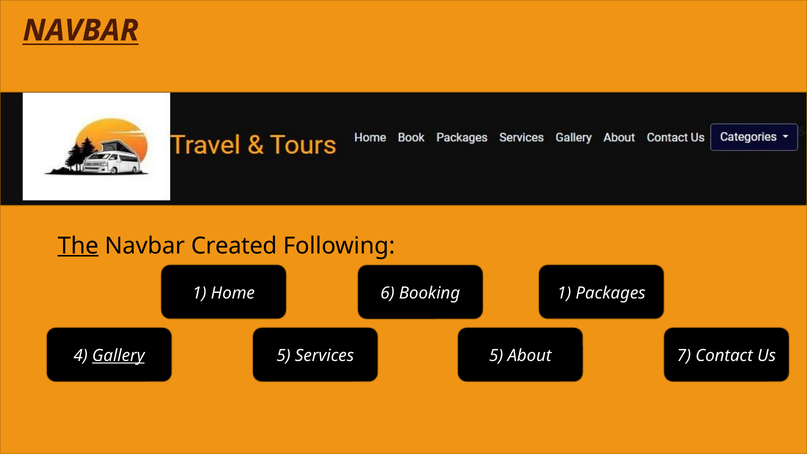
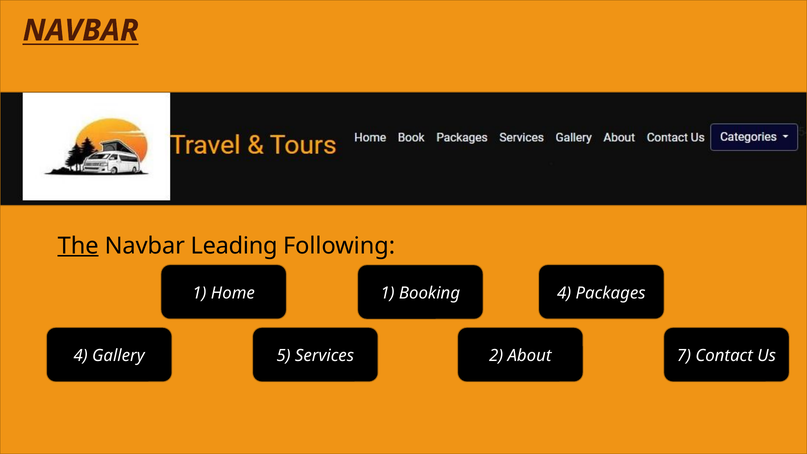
Created: Created -> Leading
Home 6: 6 -> 1
Booking 1: 1 -> 4
Gallery underline: present -> none
Services 5: 5 -> 2
